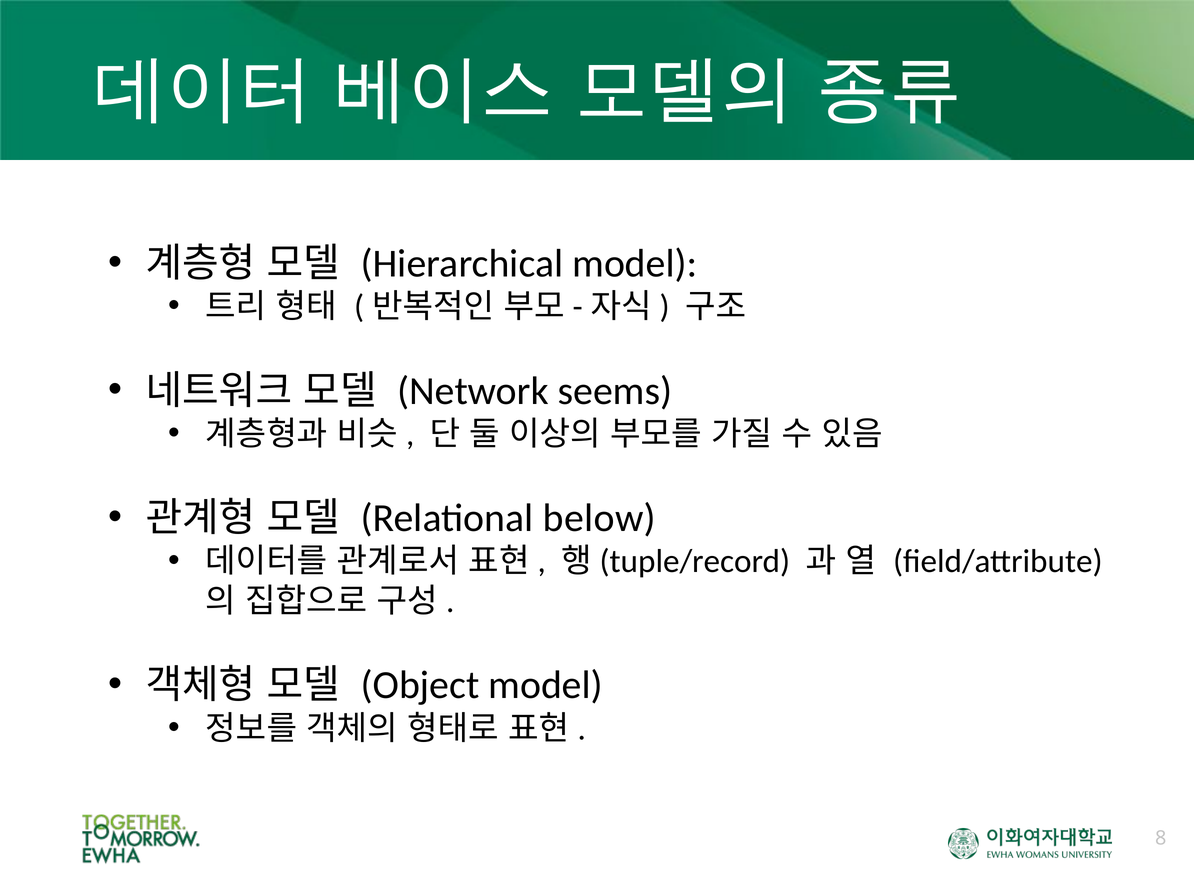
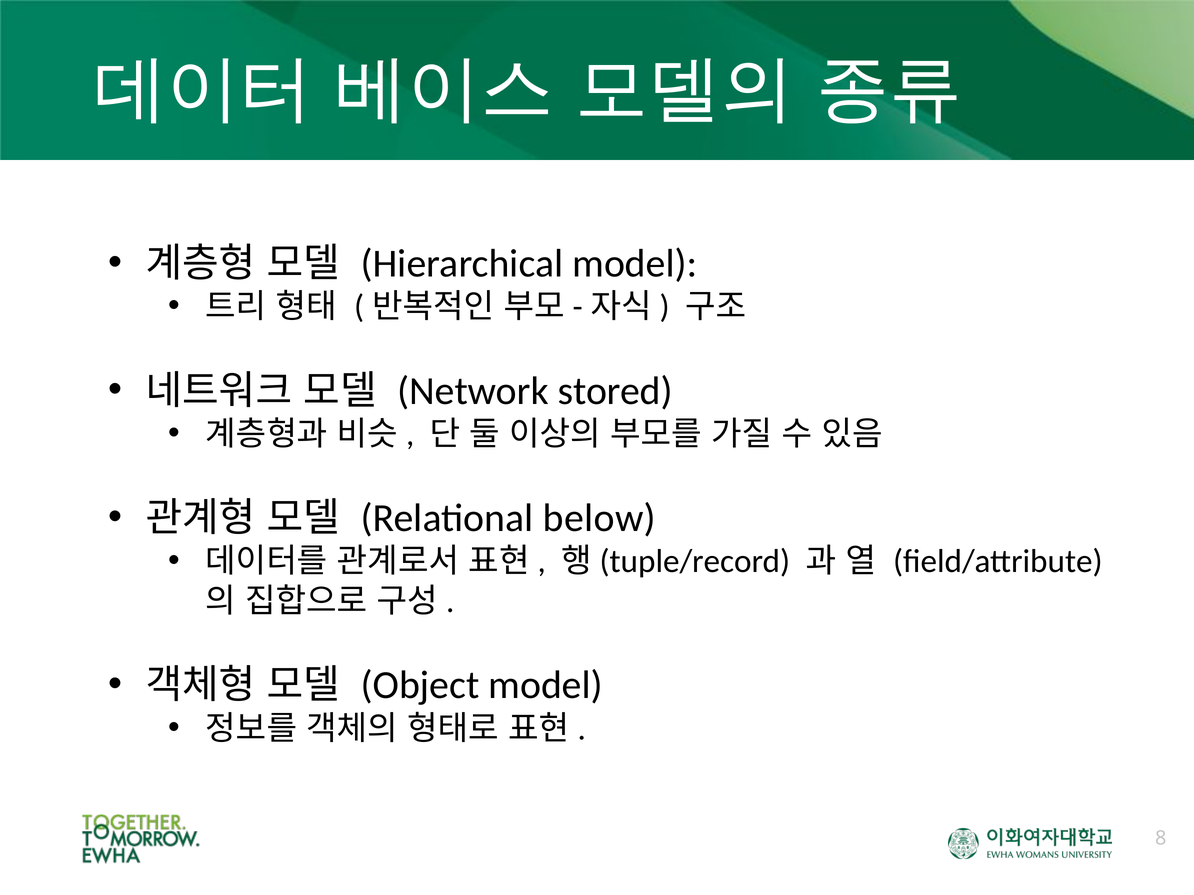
seems: seems -> stored
